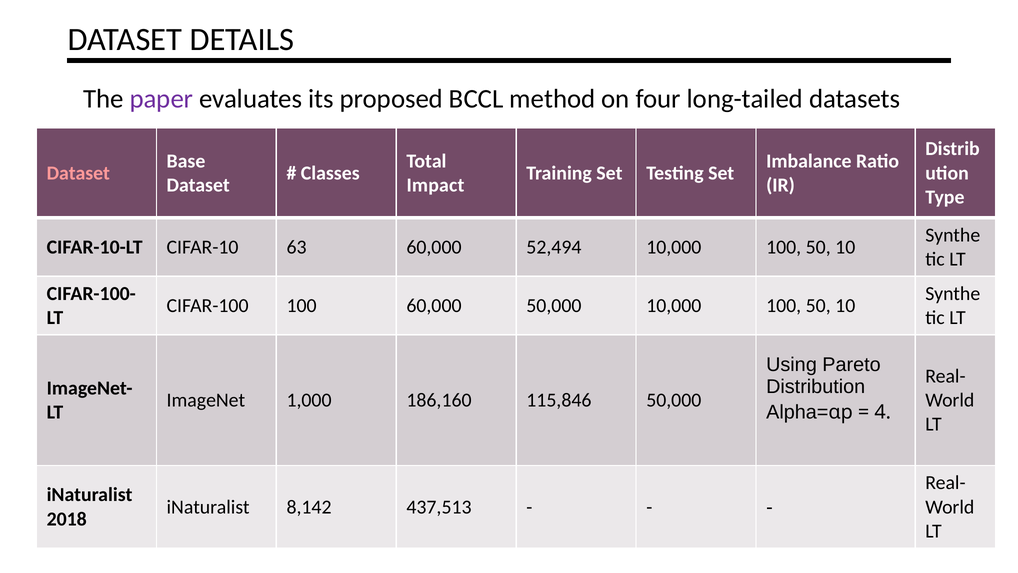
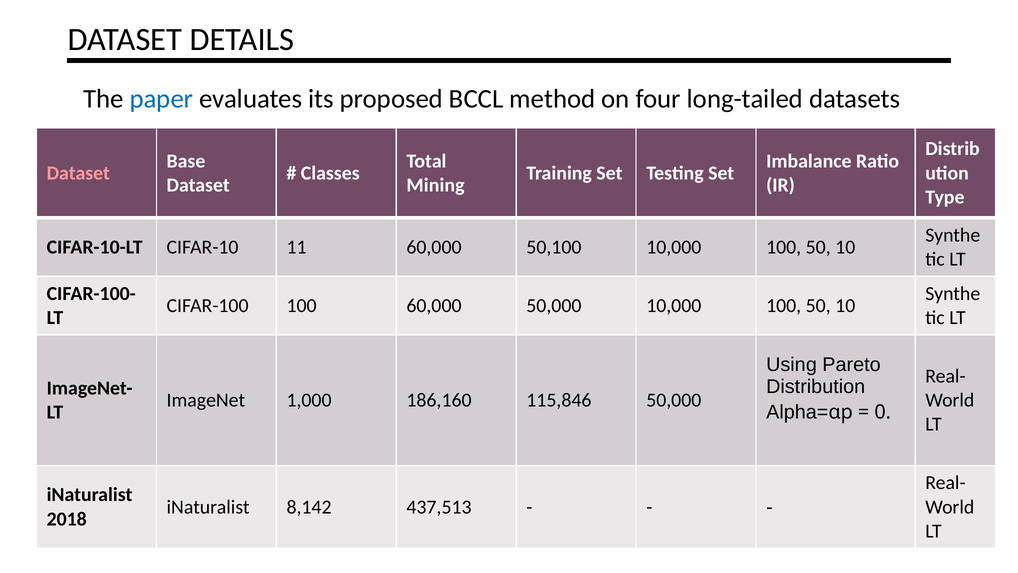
paper colour: purple -> blue
Impact: Impact -> Mining
63: 63 -> 11
52,494: 52,494 -> 50,100
4: 4 -> 0
